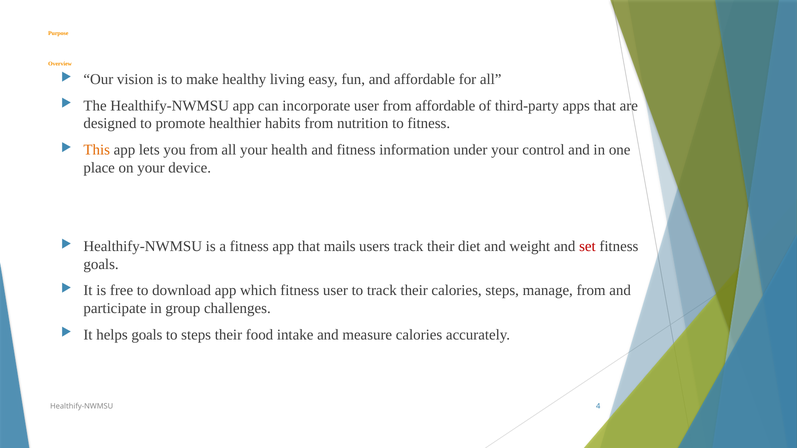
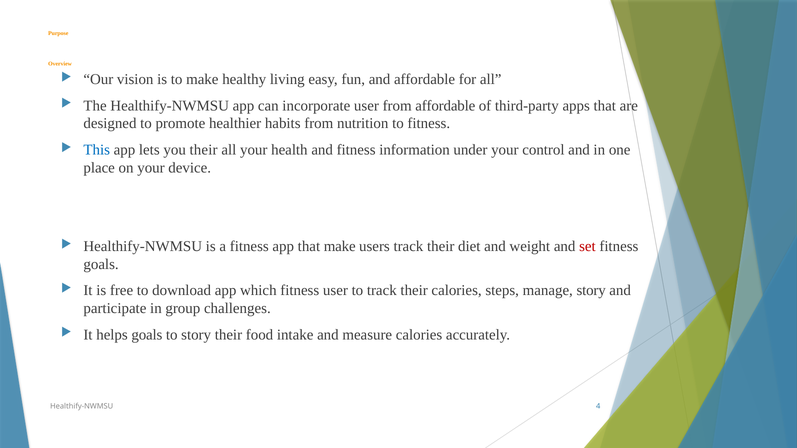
This colour: orange -> blue
you from: from -> their
that mails: mails -> make
manage from: from -> story
to steps: steps -> story
